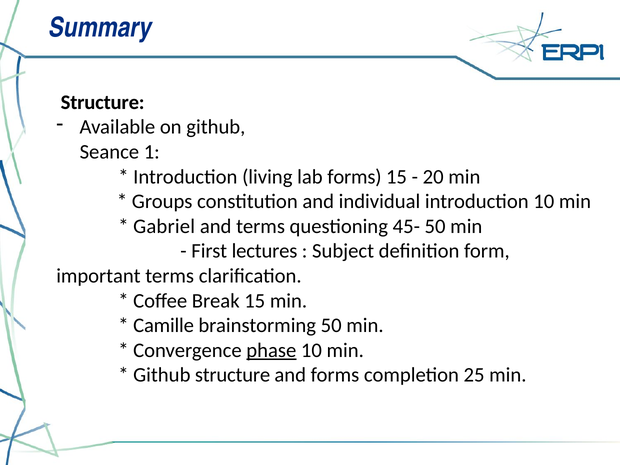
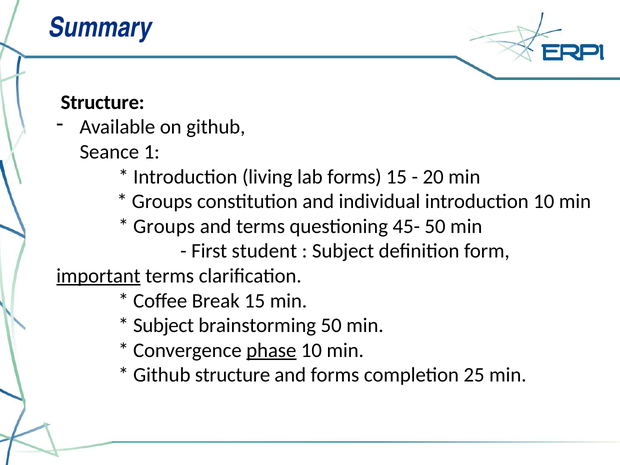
Gabriel at (164, 226): Gabriel -> Groups
lectures: lectures -> student
important underline: none -> present
Camille at (164, 326): Camille -> Subject
